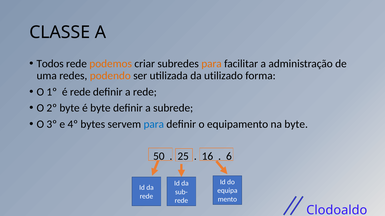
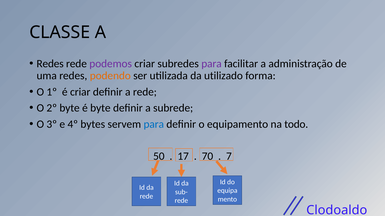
Todos at (50, 64): Todos -> Redes
podemos colour: orange -> purple
para at (211, 64) colour: orange -> purple
é rede: rede -> criar
na byte: byte -> todo
25: 25 -> 17
16: 16 -> 70
6: 6 -> 7
